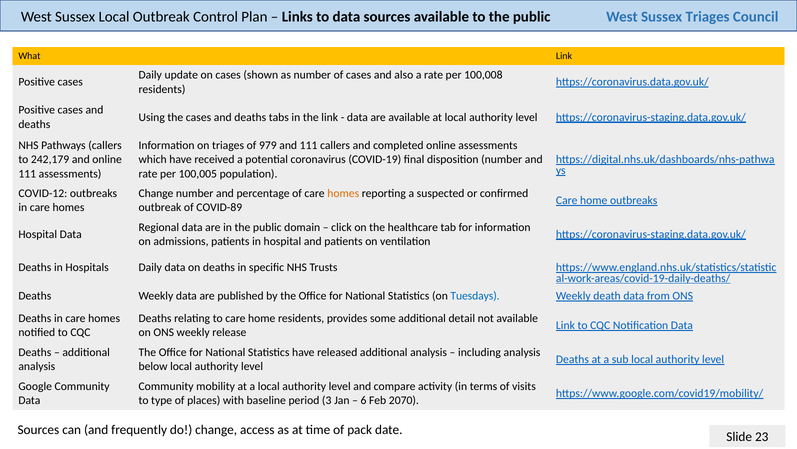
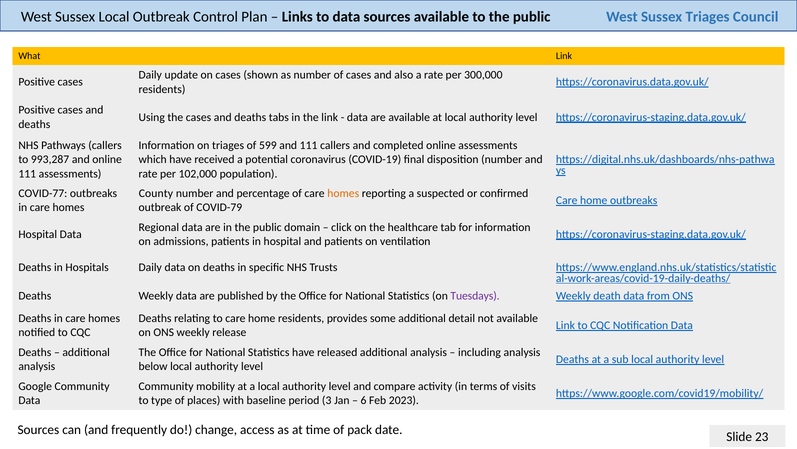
100,008: 100,008 -> 300,000
979: 979 -> 599
242,179: 242,179 -> 993,287
100,005: 100,005 -> 102,000
COVID-12: COVID-12 -> COVID-77
Change at (156, 193): Change -> County
COVID-89: COVID-89 -> COVID-79
Tuesdays colour: blue -> purple
2070: 2070 -> 2023
